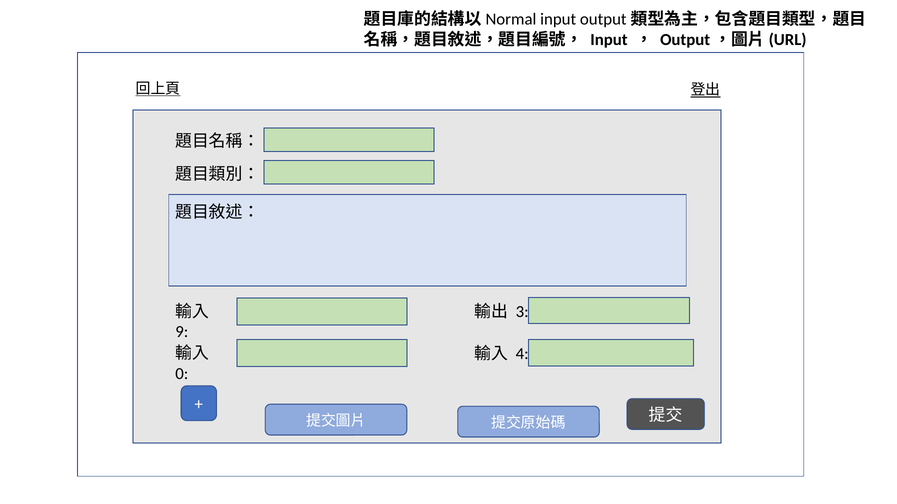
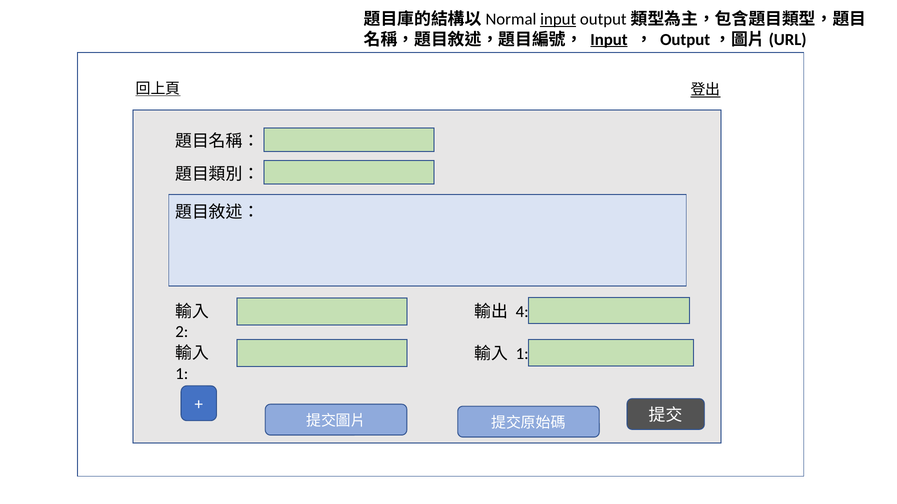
input at (558, 19) underline: none -> present
Input at (609, 40) underline: none -> present
3: 3 -> 4
9: 9 -> 2
4 at (522, 354): 4 -> 1
0 at (182, 374): 0 -> 1
